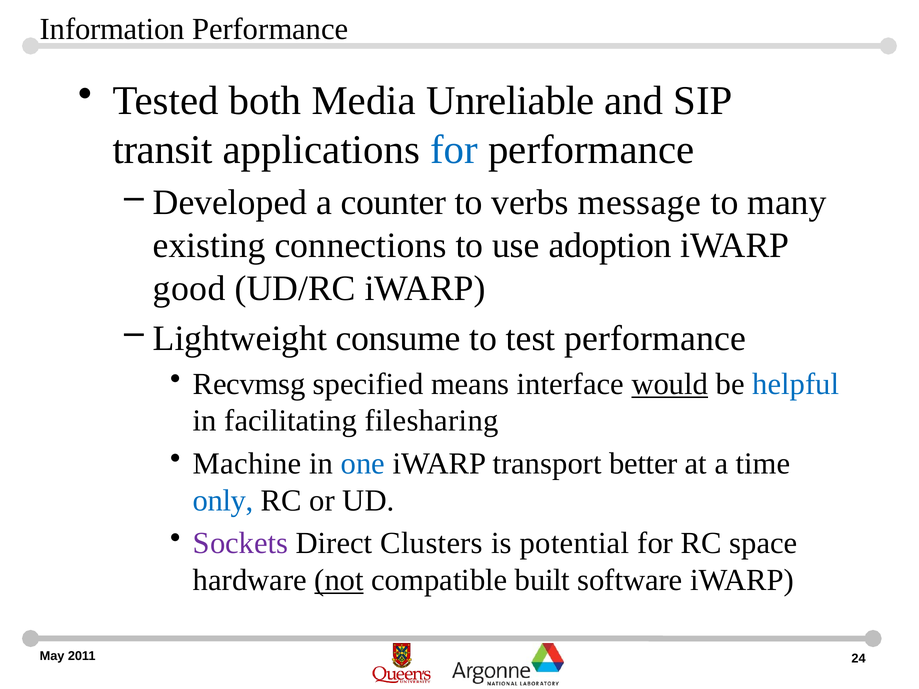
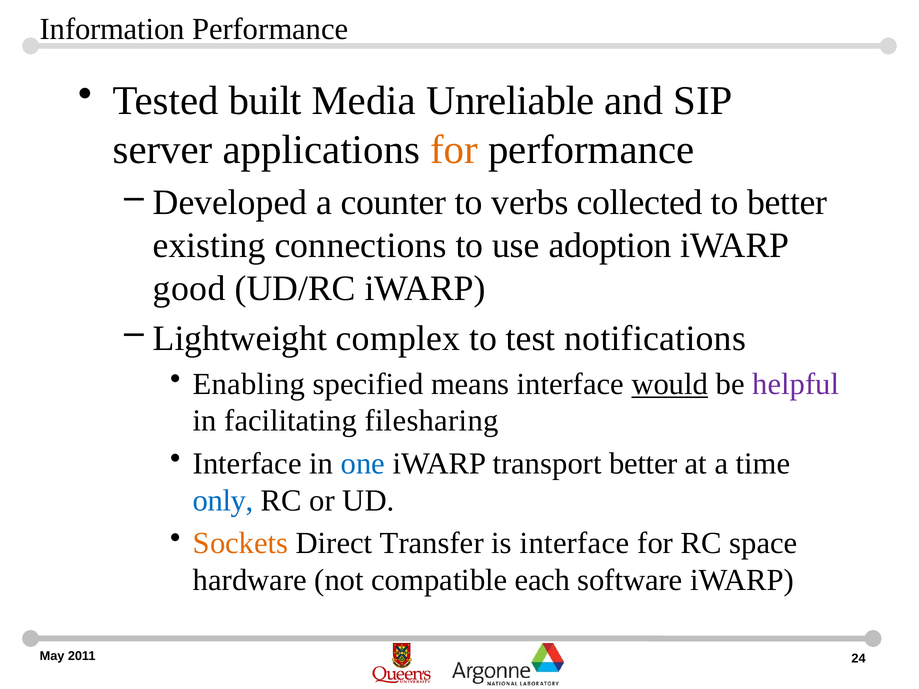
both: both -> built
transit: transit -> server
for at (454, 150) colour: blue -> orange
message: message -> collected
to many: many -> better
consume: consume -> complex
test performance: performance -> notifications
Recvmsg: Recvmsg -> Enabling
helpful colour: blue -> purple
Machine at (247, 464): Machine -> Interface
Sockets colour: purple -> orange
Clusters: Clusters -> Transfer
is potential: potential -> interface
not underline: present -> none
built: built -> each
